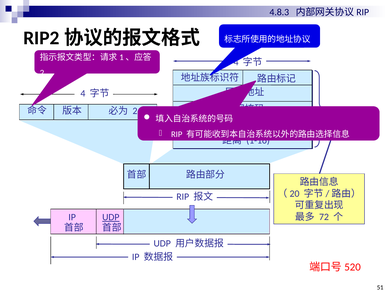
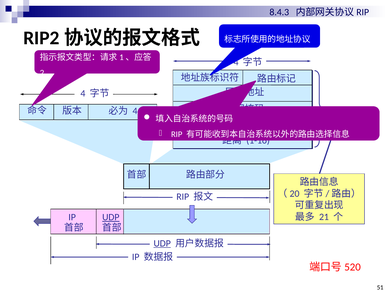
4.8.3: 4.8.3 -> 8.4.3
2 at (135, 111): 2 -> 4
72: 72 -> 21
UDP at (162, 243) underline: none -> present
